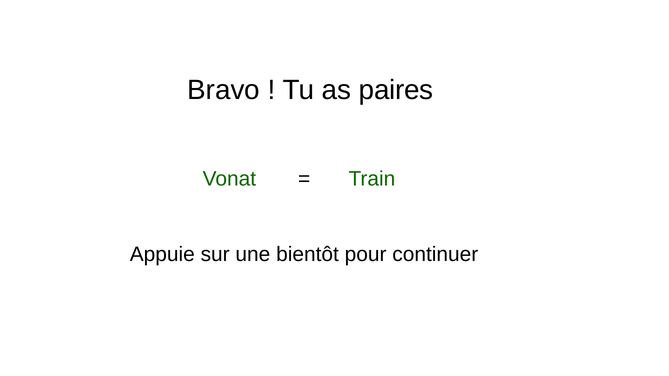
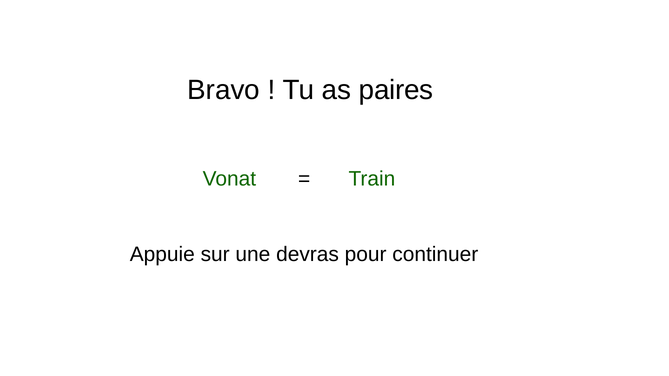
bientôt: bientôt -> devras
